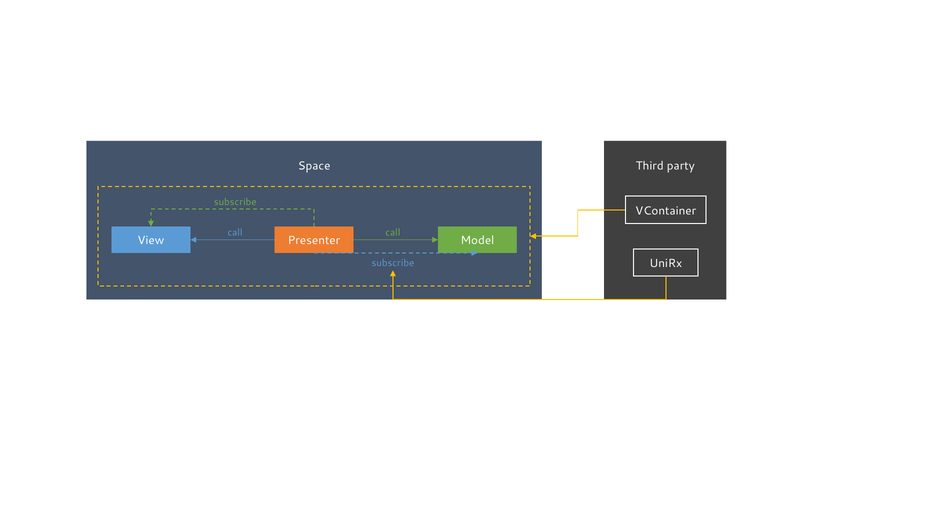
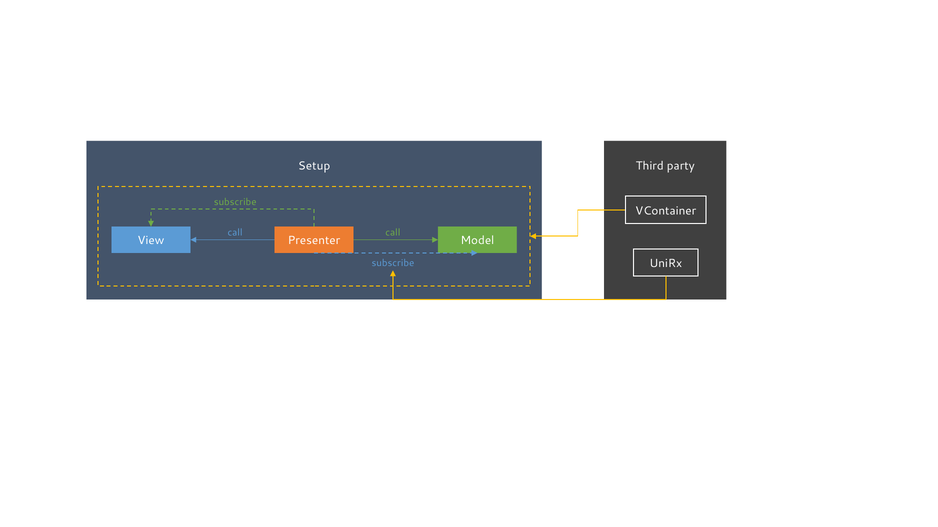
Space: Space -> Setup
